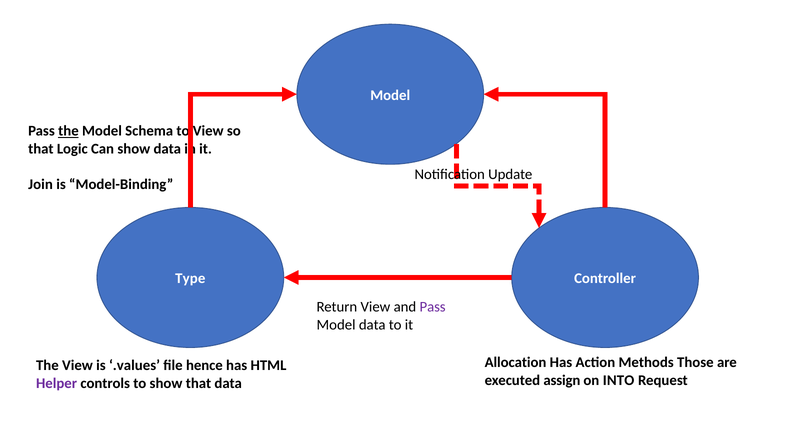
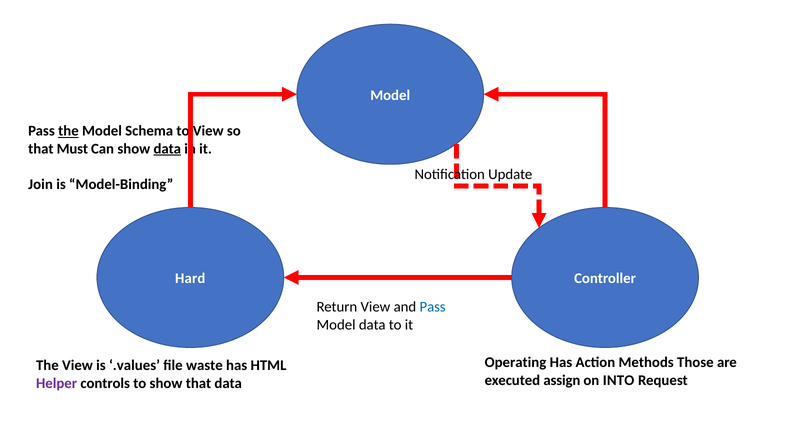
Logic: Logic -> Must
data at (167, 149) underline: none -> present
Type: Type -> Hard
Pass at (433, 307) colour: purple -> blue
Allocation: Allocation -> Operating
hence: hence -> waste
